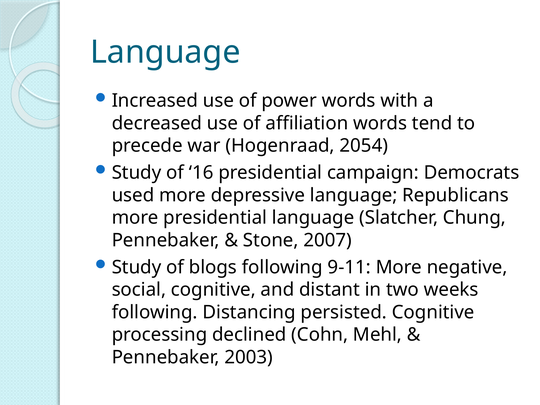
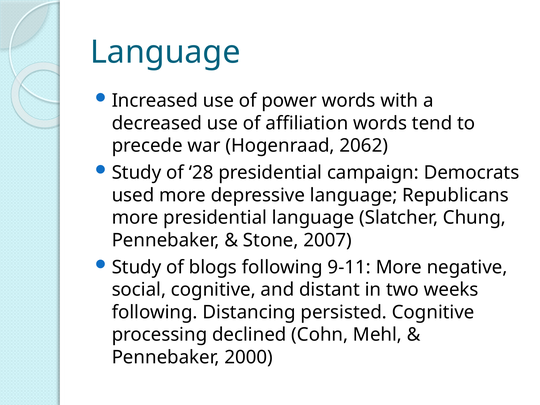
2054: 2054 -> 2062
16: 16 -> 28
2003: 2003 -> 2000
